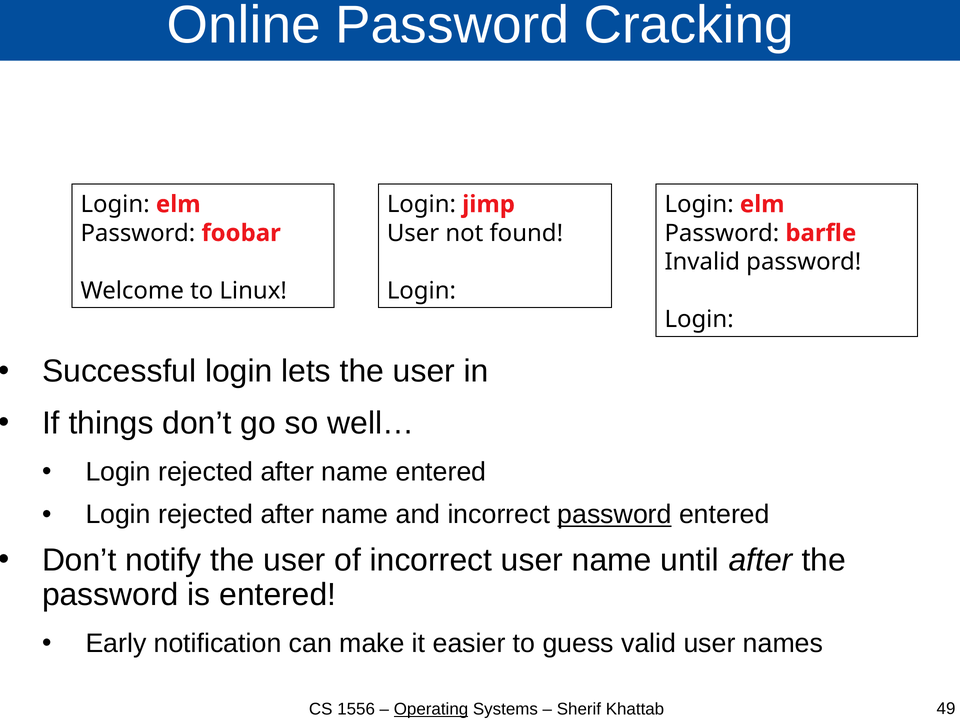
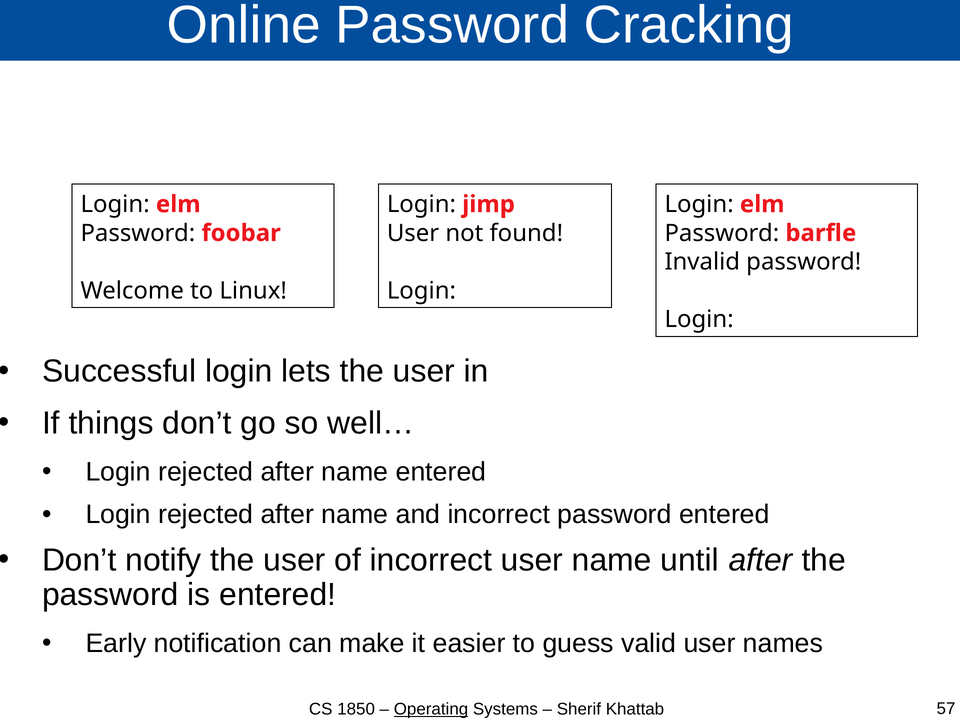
password at (615, 515) underline: present -> none
1556: 1556 -> 1850
49: 49 -> 57
